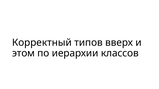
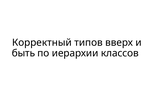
этом: этом -> быть
